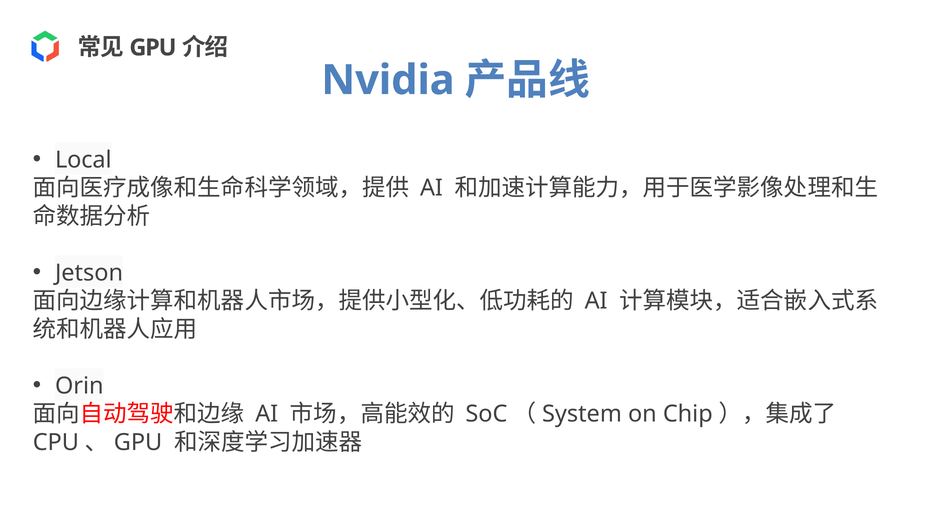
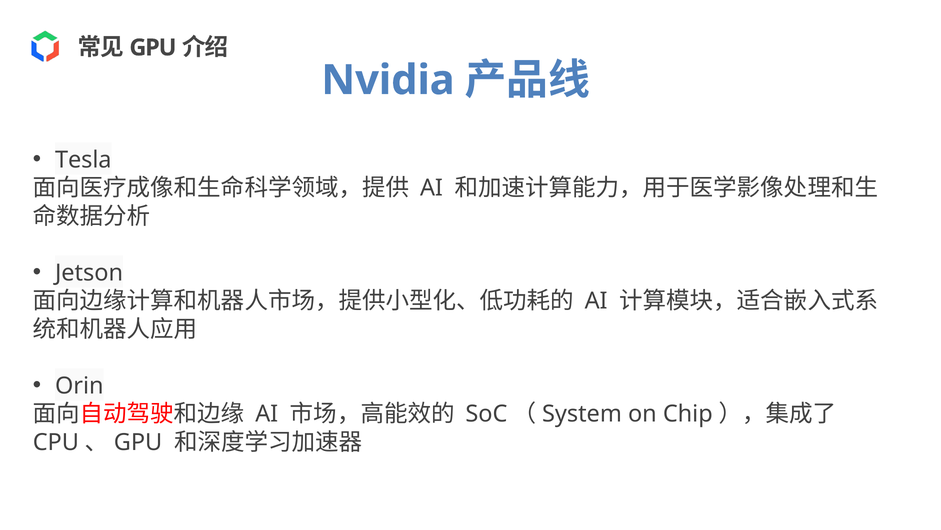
Local: Local -> Tesla
